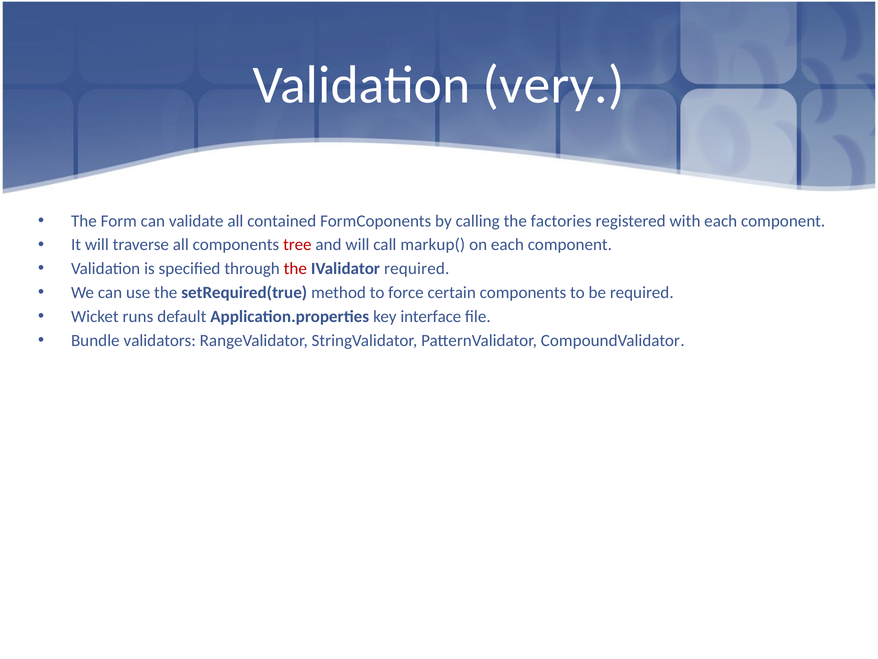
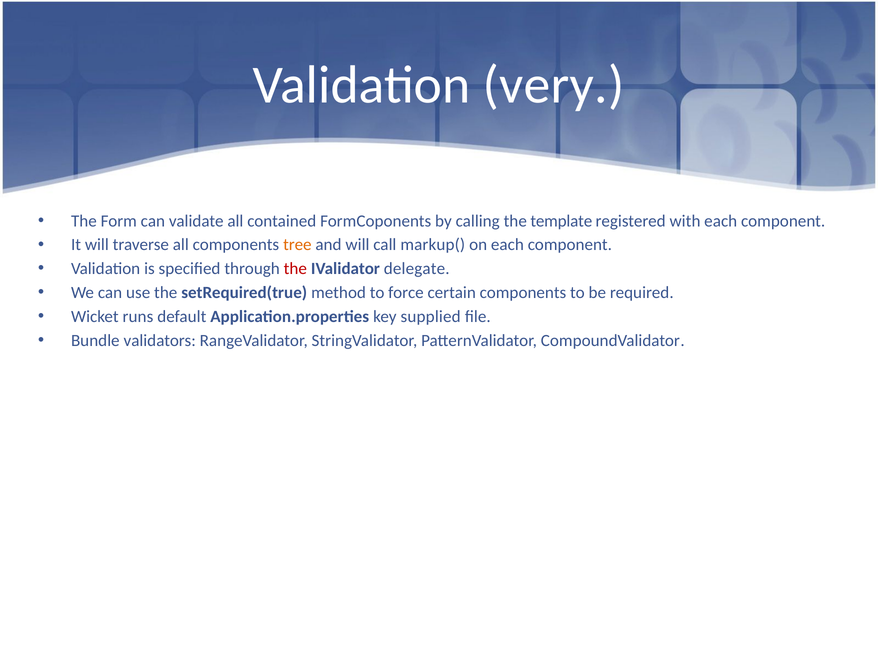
factories: factories -> template
tree colour: red -> orange
IValidator required: required -> delegate
interface: interface -> supplied
